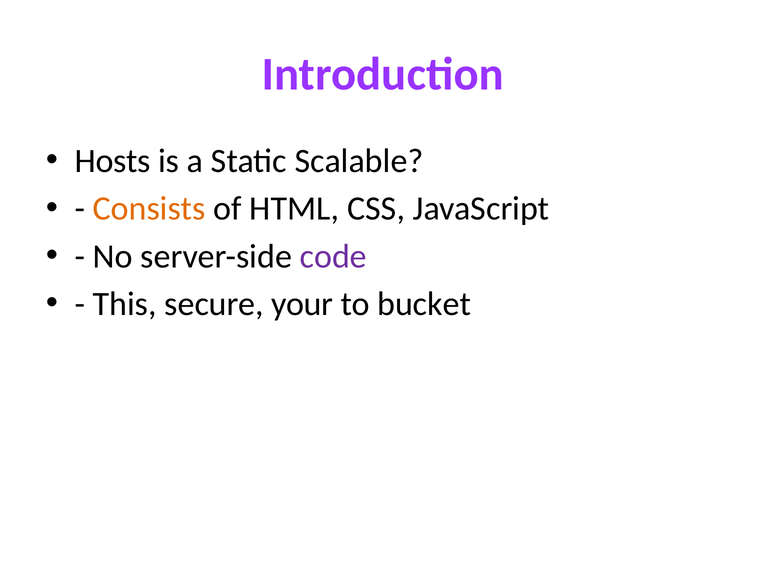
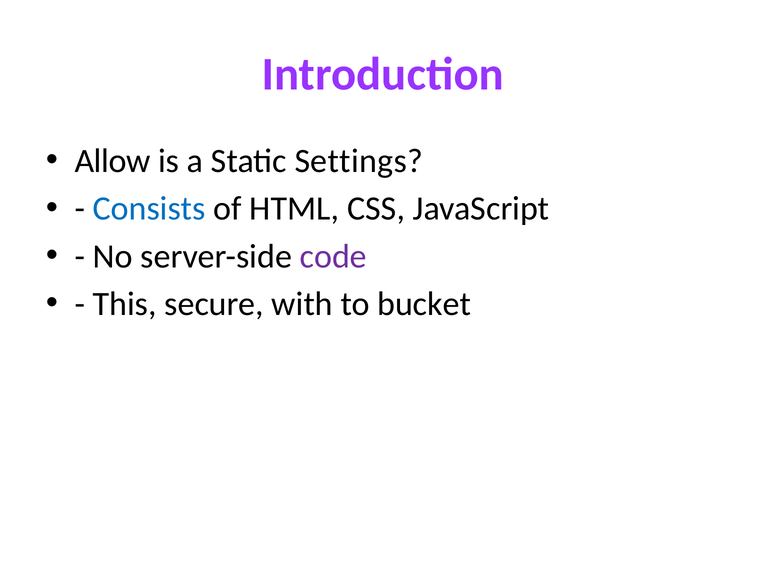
Hosts: Hosts -> Allow
Scalable: Scalable -> Settings
Consists colour: orange -> blue
your: your -> with
